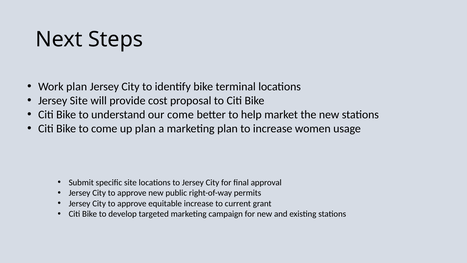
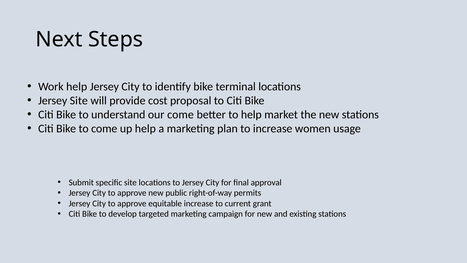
Work plan: plan -> help
up plan: plan -> help
